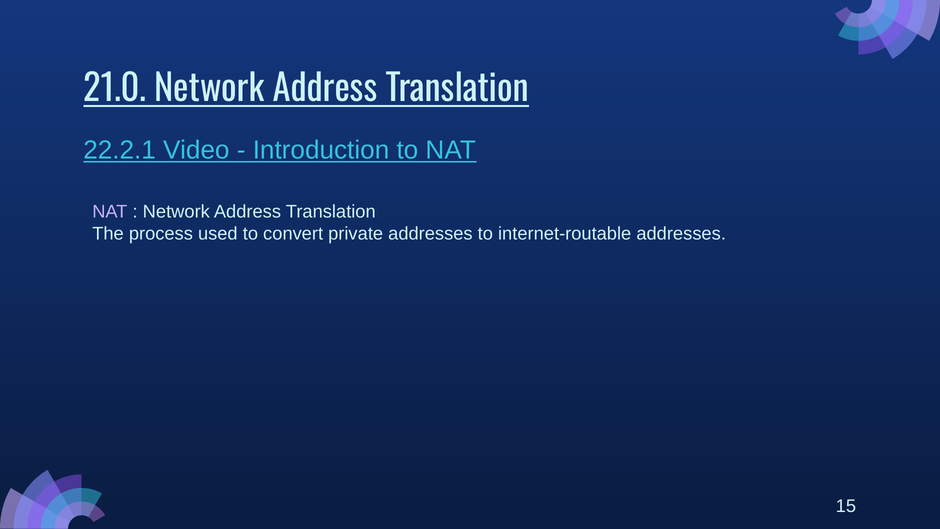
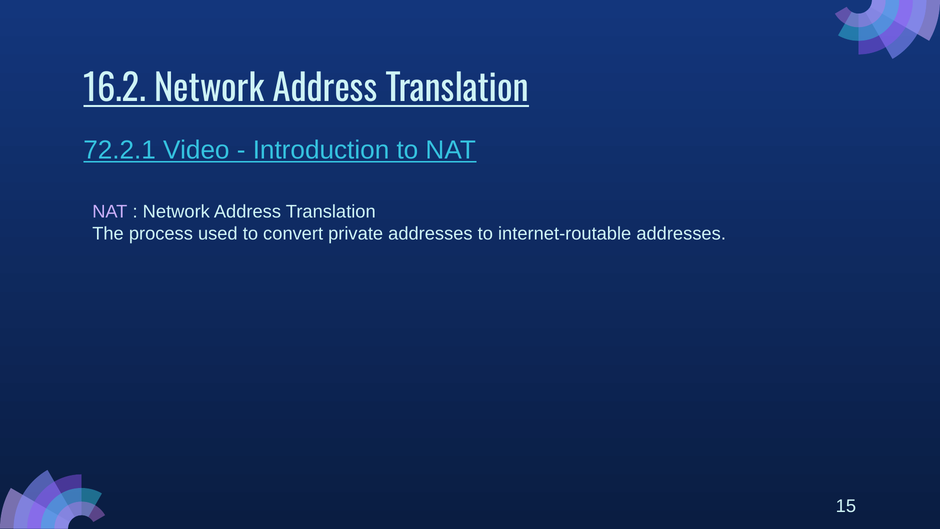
21.0: 21.0 -> 16.2
22.2.1: 22.2.1 -> 72.2.1
